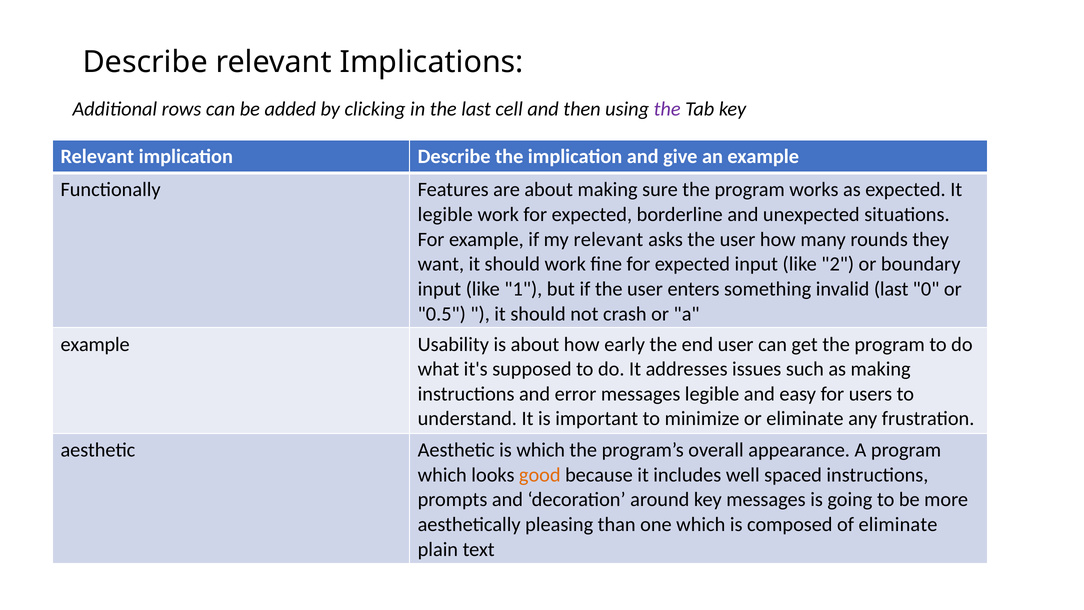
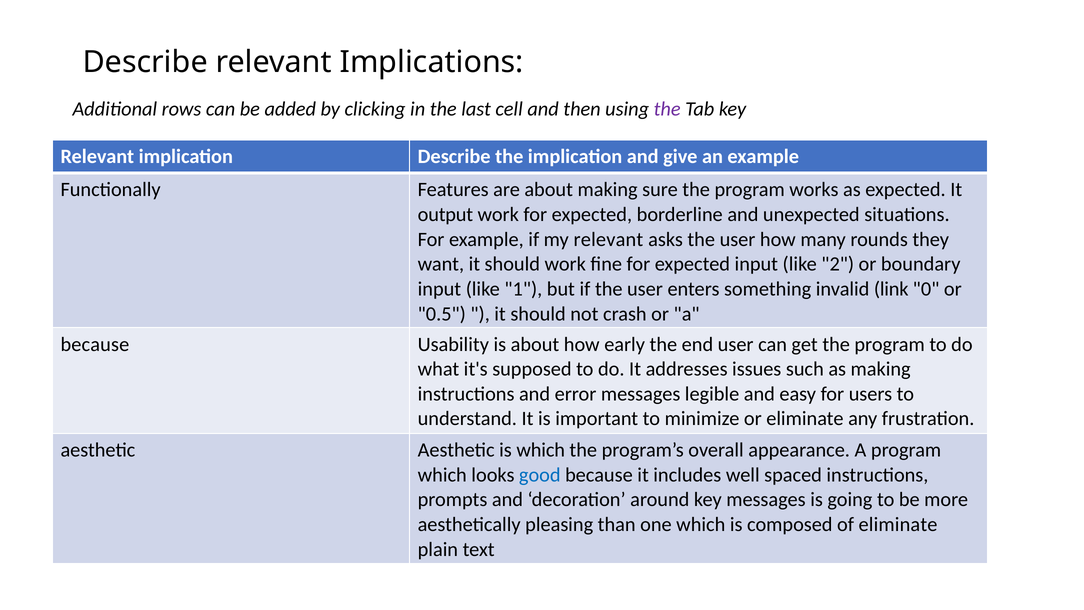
legible at (445, 214): legible -> output
invalid last: last -> link
example at (95, 344): example -> because
good colour: orange -> blue
